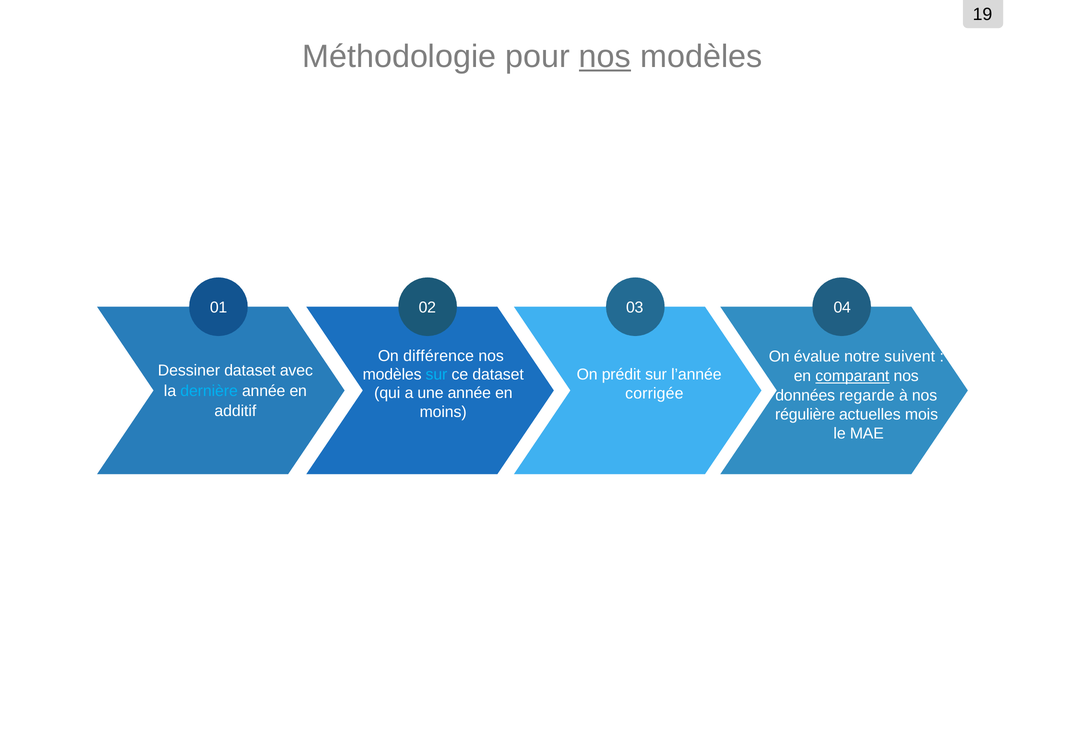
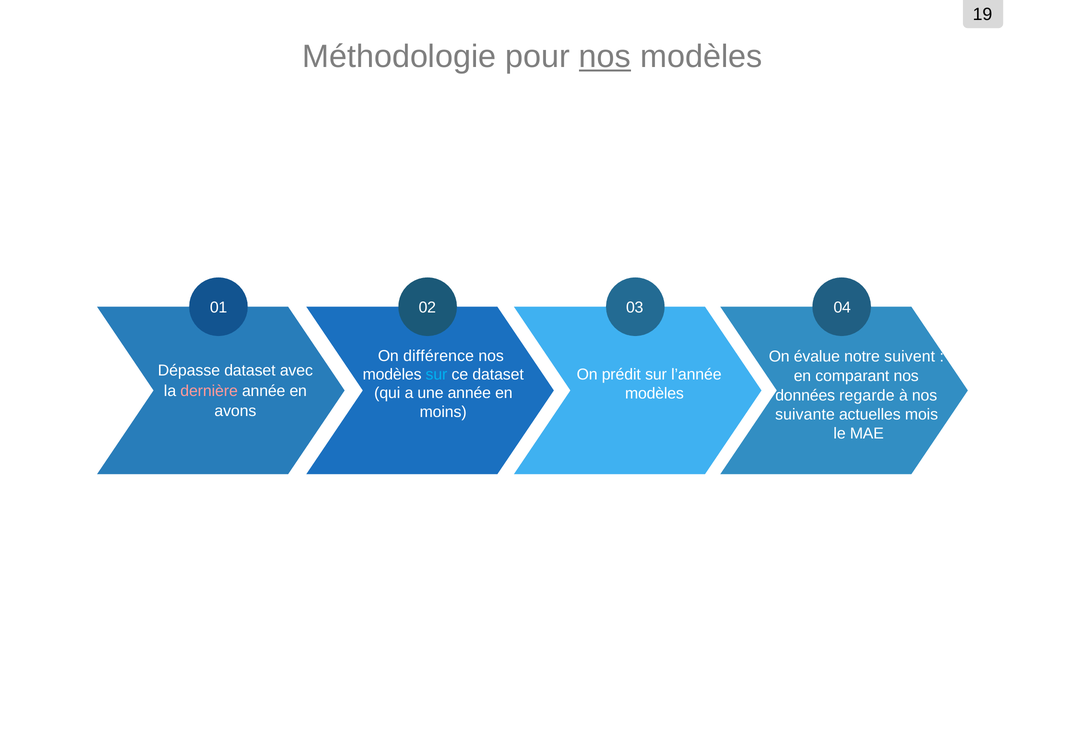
Dessiner: Dessiner -> Dépasse
comparant underline: present -> none
dernière colour: light blue -> pink
corrigée at (654, 393): corrigée -> modèles
additif: additif -> avons
régulière: régulière -> suivante
